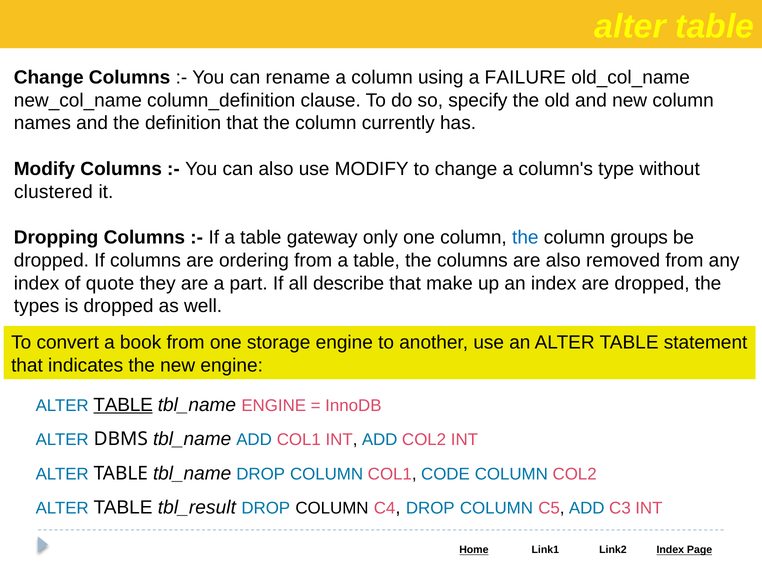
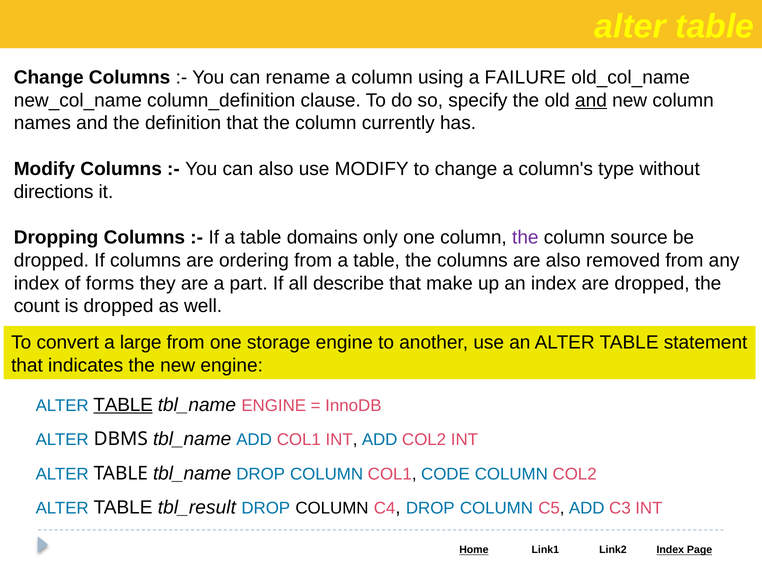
and at (591, 100) underline: none -> present
clustered: clustered -> directions
gateway: gateway -> domains
the at (525, 237) colour: blue -> purple
groups: groups -> source
quote: quote -> forms
types: types -> count
book: book -> large
